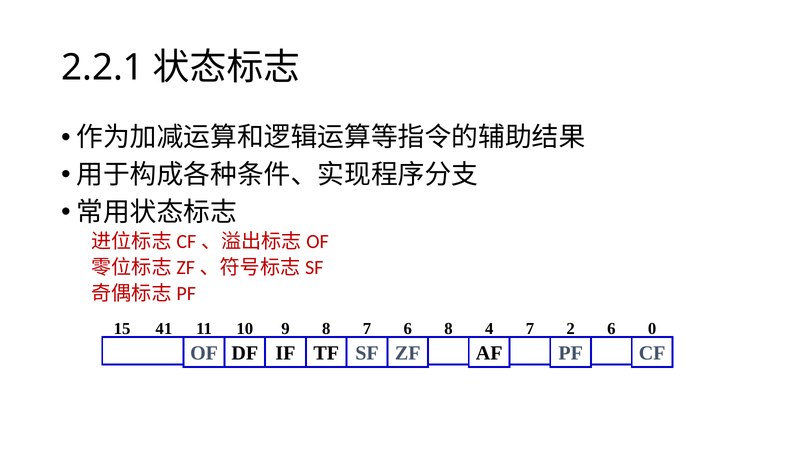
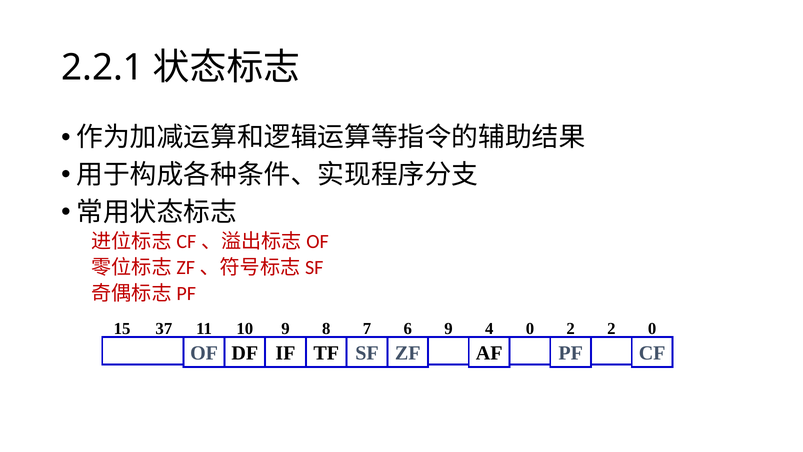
41: 41 -> 37
6 8: 8 -> 9
4 7: 7 -> 0
2 6: 6 -> 2
